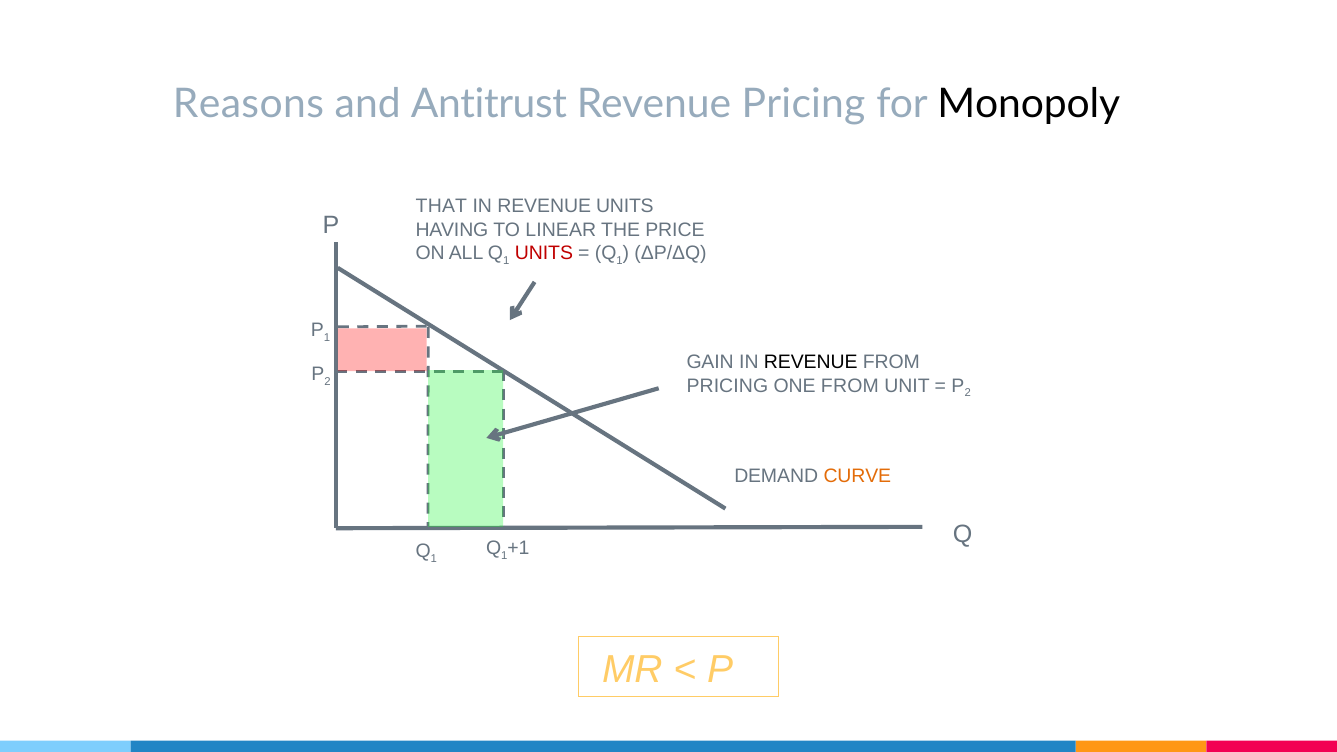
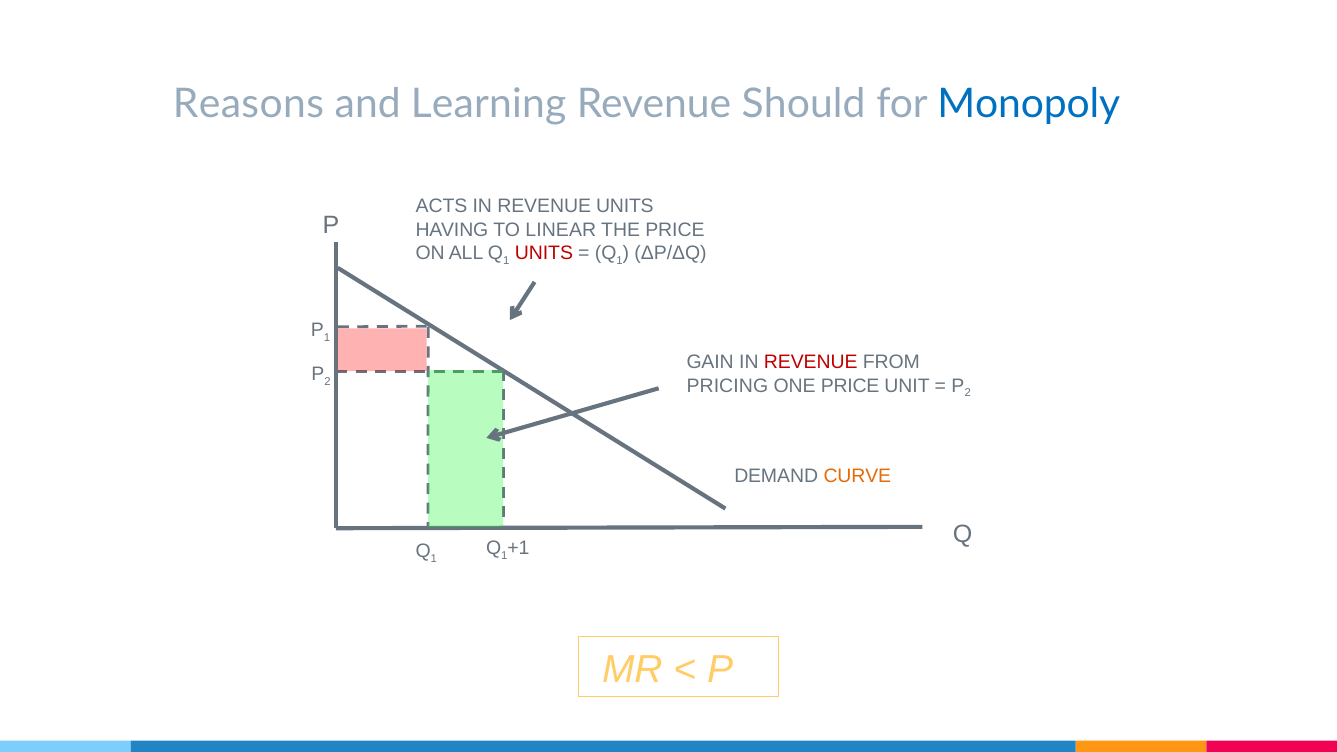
Antitrust: Antitrust -> Learning
Revenue Pricing: Pricing -> Should
Monopoly colour: black -> blue
THAT: THAT -> ACTS
REVENUE at (811, 362) colour: black -> red
ONE FROM: FROM -> PRICE
